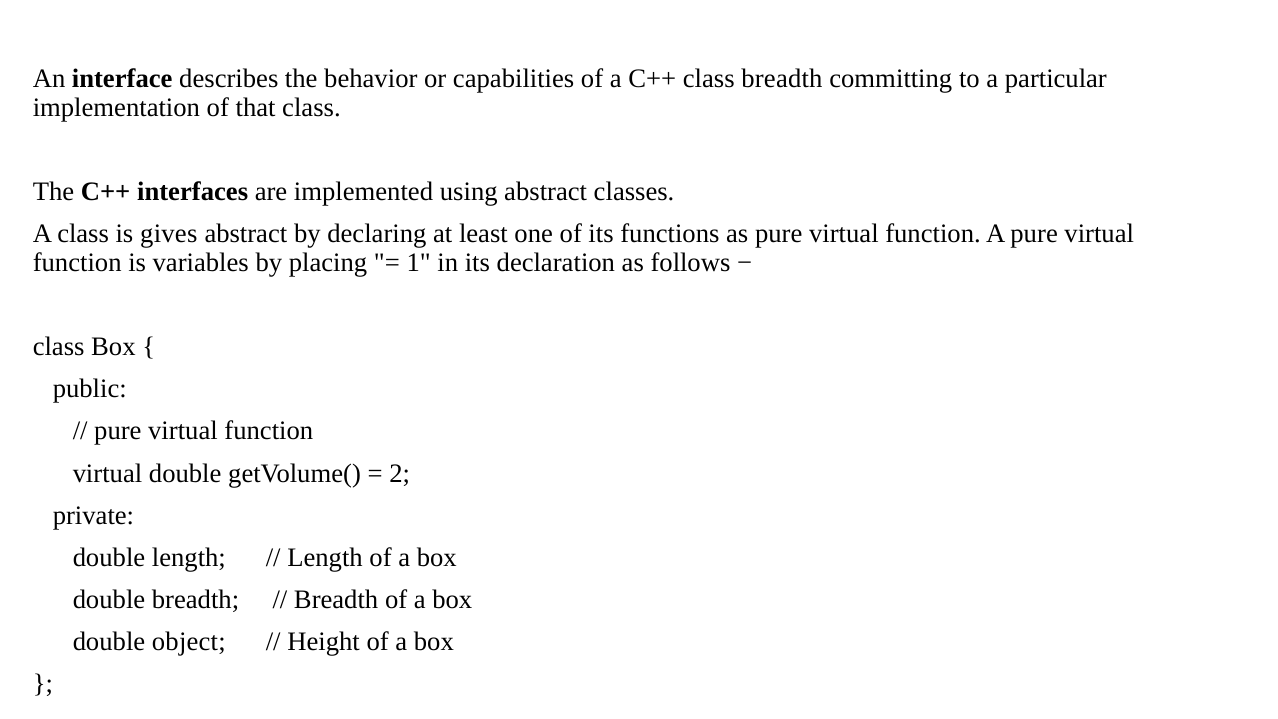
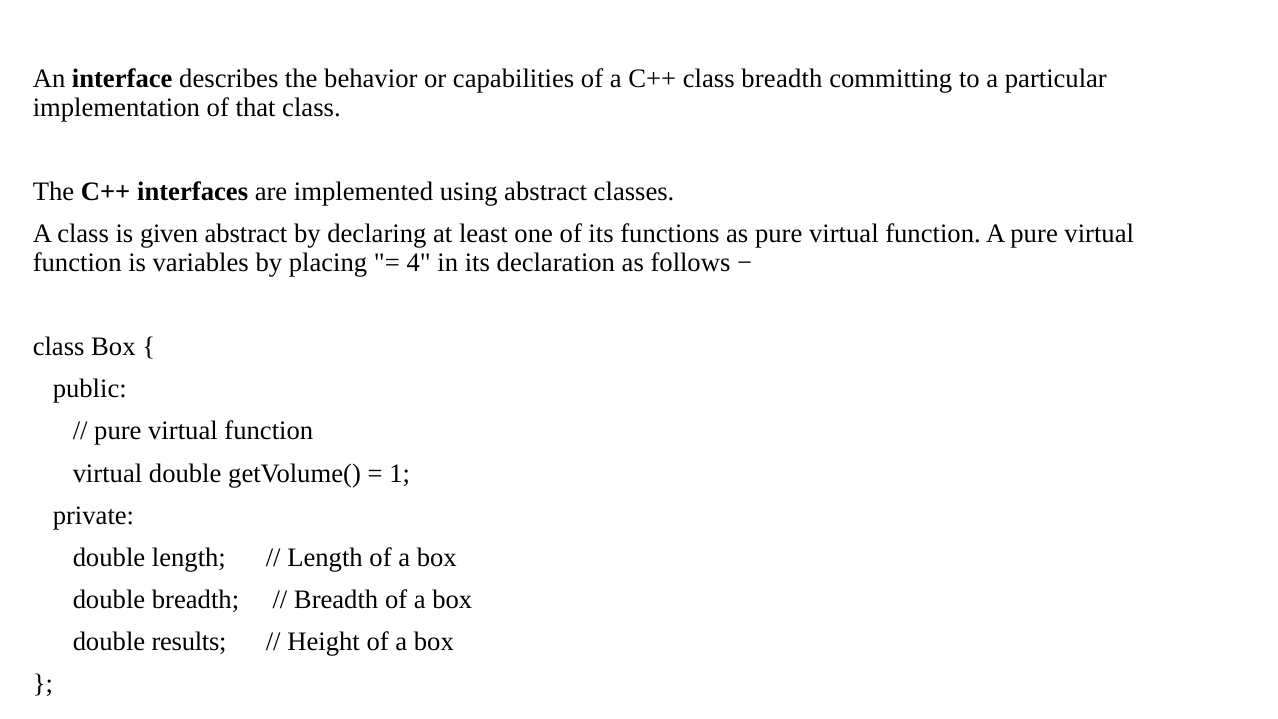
gives: gives -> given
1: 1 -> 4
2: 2 -> 1
object: object -> results
